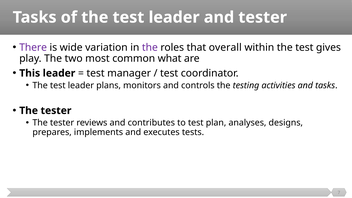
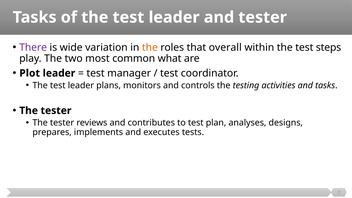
the at (150, 47) colour: purple -> orange
gives: gives -> steps
This: This -> Plot
